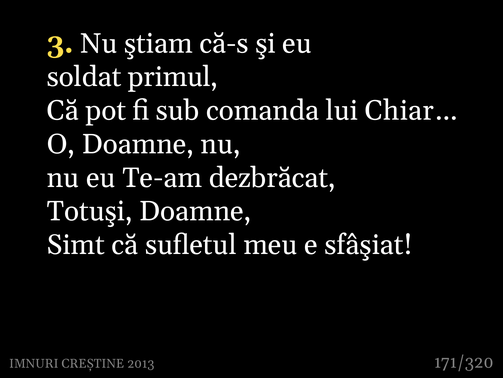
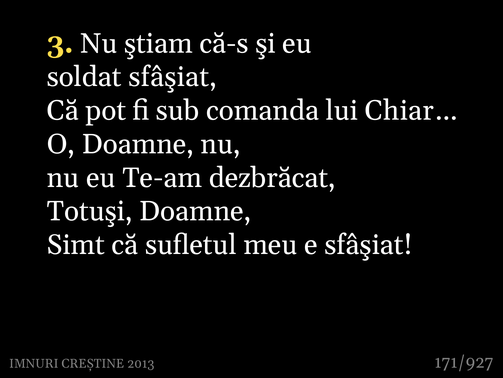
soldat primul: primul -> sfâşiat
171/320: 171/320 -> 171/927
